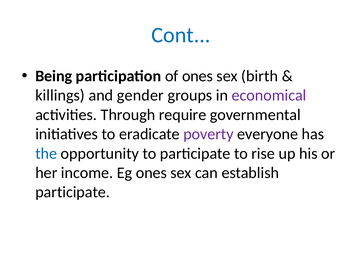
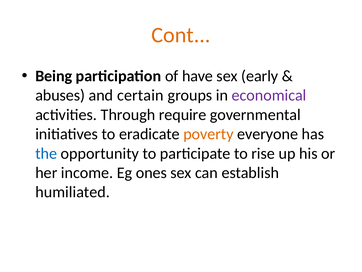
Cont colour: blue -> orange
of ones: ones -> have
birth: birth -> early
killings: killings -> abuses
gender: gender -> certain
poverty colour: purple -> orange
participate at (73, 192): participate -> humiliated
